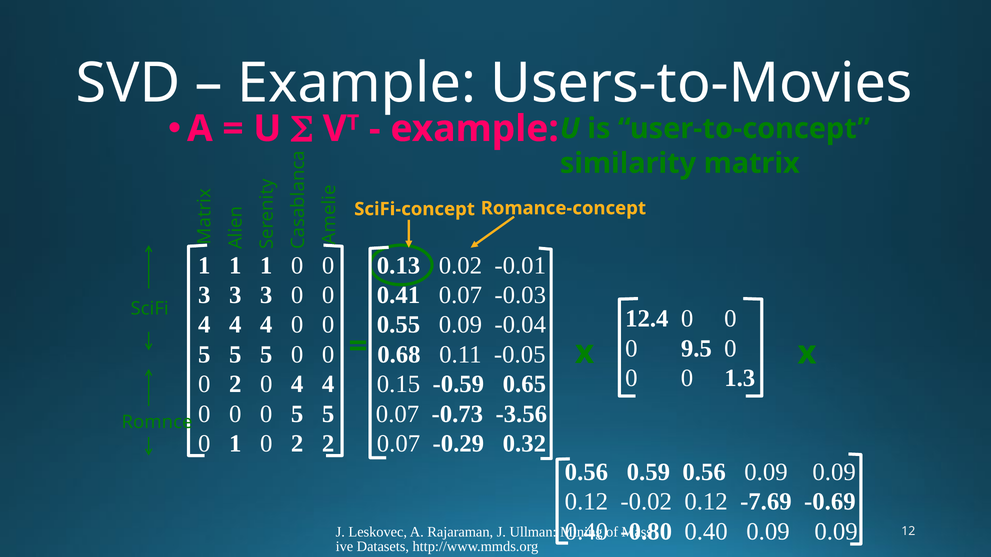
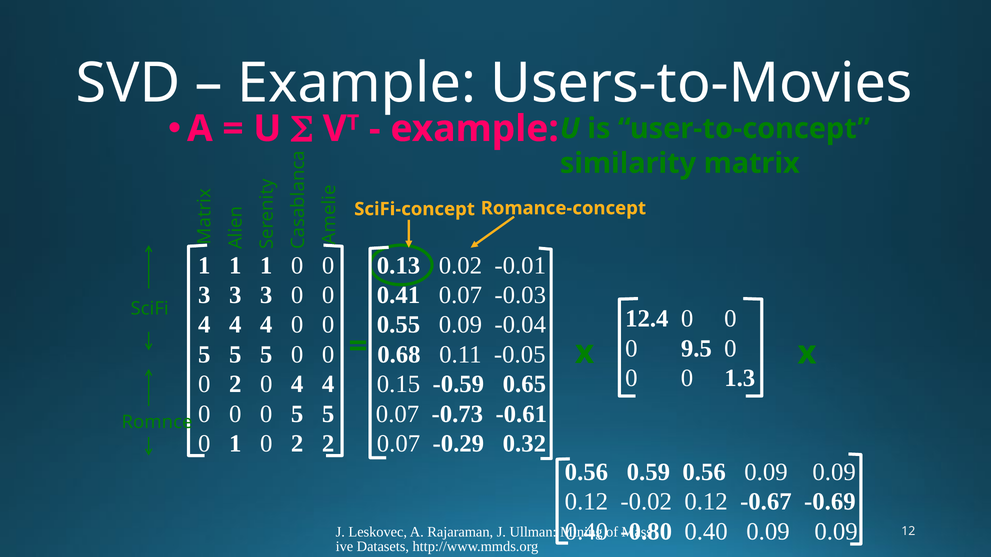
-3.56: -3.56 -> -0.61
-7.69: -7.69 -> -0.67
